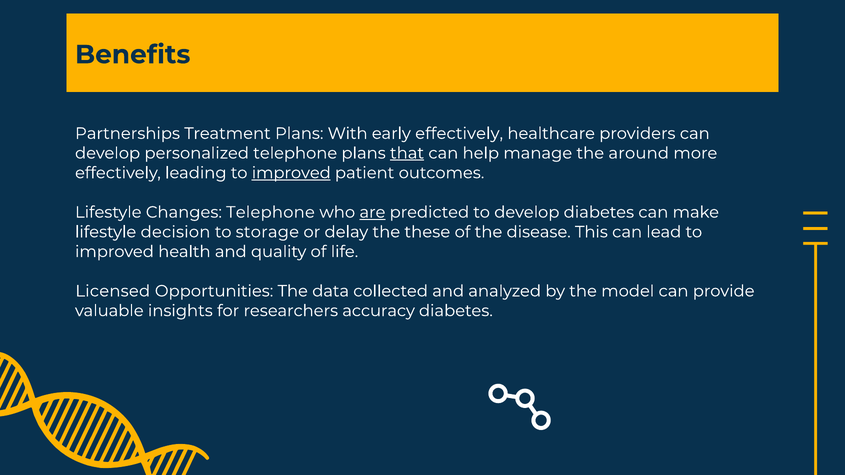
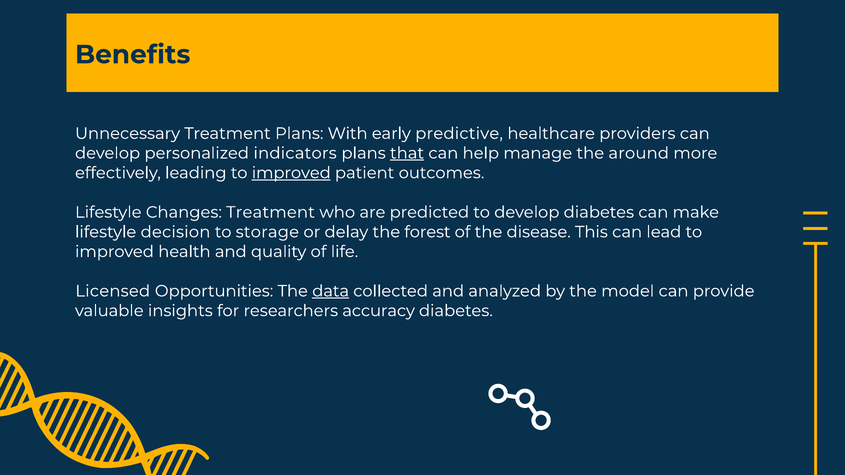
Partnerships: Partnerships -> Unnecessary
early effectively: effectively -> predictive
personalized telephone: telephone -> indicators
Changes Telephone: Telephone -> Treatment
are underline: present -> none
these: these -> forest
data underline: none -> present
